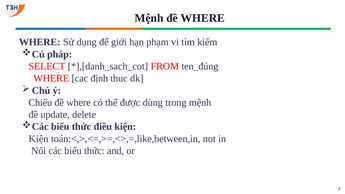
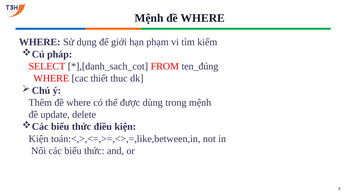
định: định -> thiết
Chiếu: Chiếu -> Thêm
